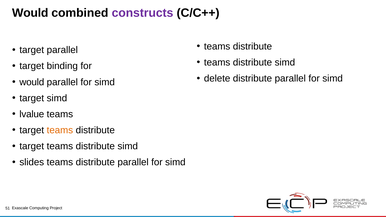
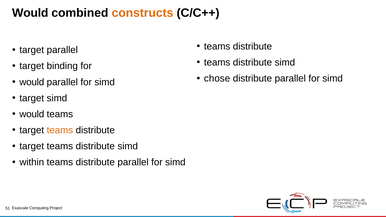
constructs colour: purple -> orange
delete: delete -> chose
lvalue at (32, 114): lvalue -> would
slides: slides -> within
